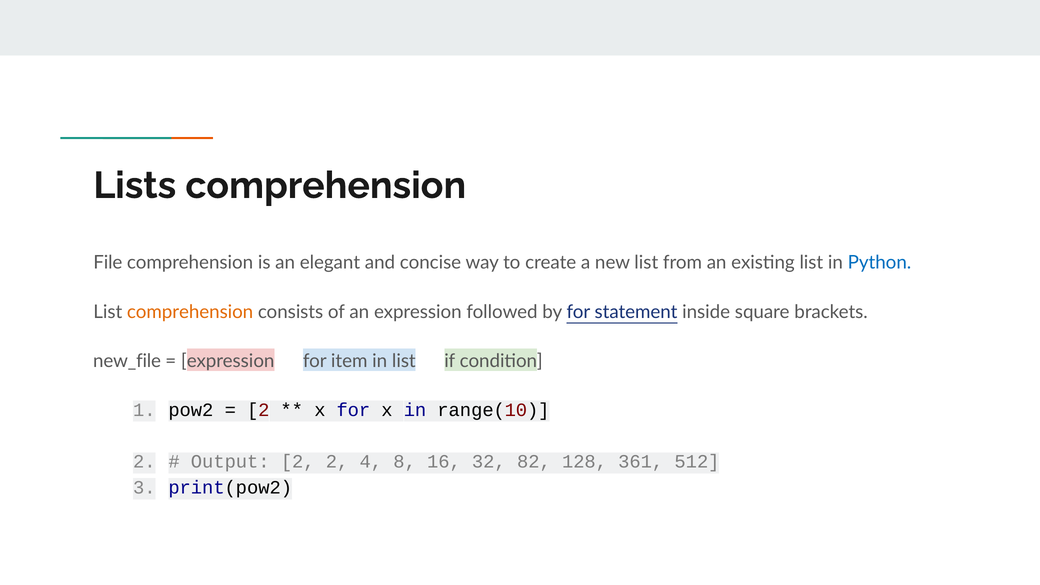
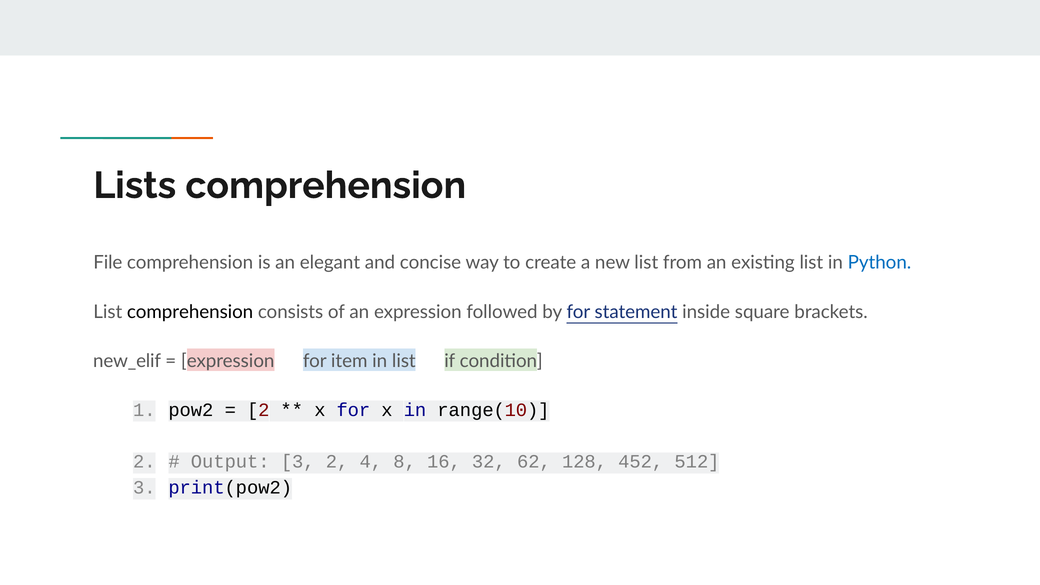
comprehension at (190, 312) colour: orange -> black
new_file: new_file -> new_elif
Output 2: 2 -> 3
82: 82 -> 62
361: 361 -> 452
